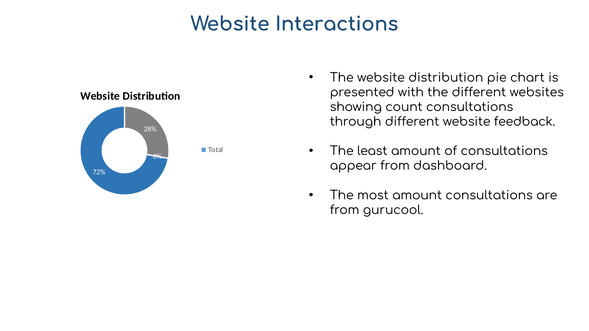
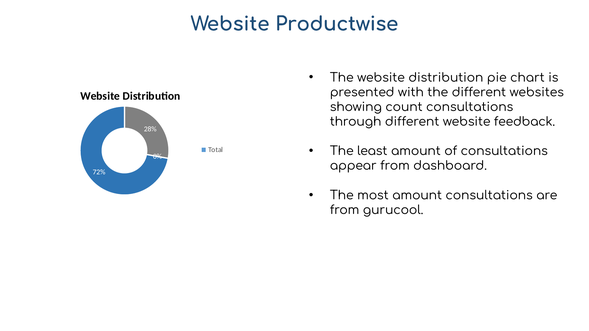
Interactions: Interactions -> Productwise
